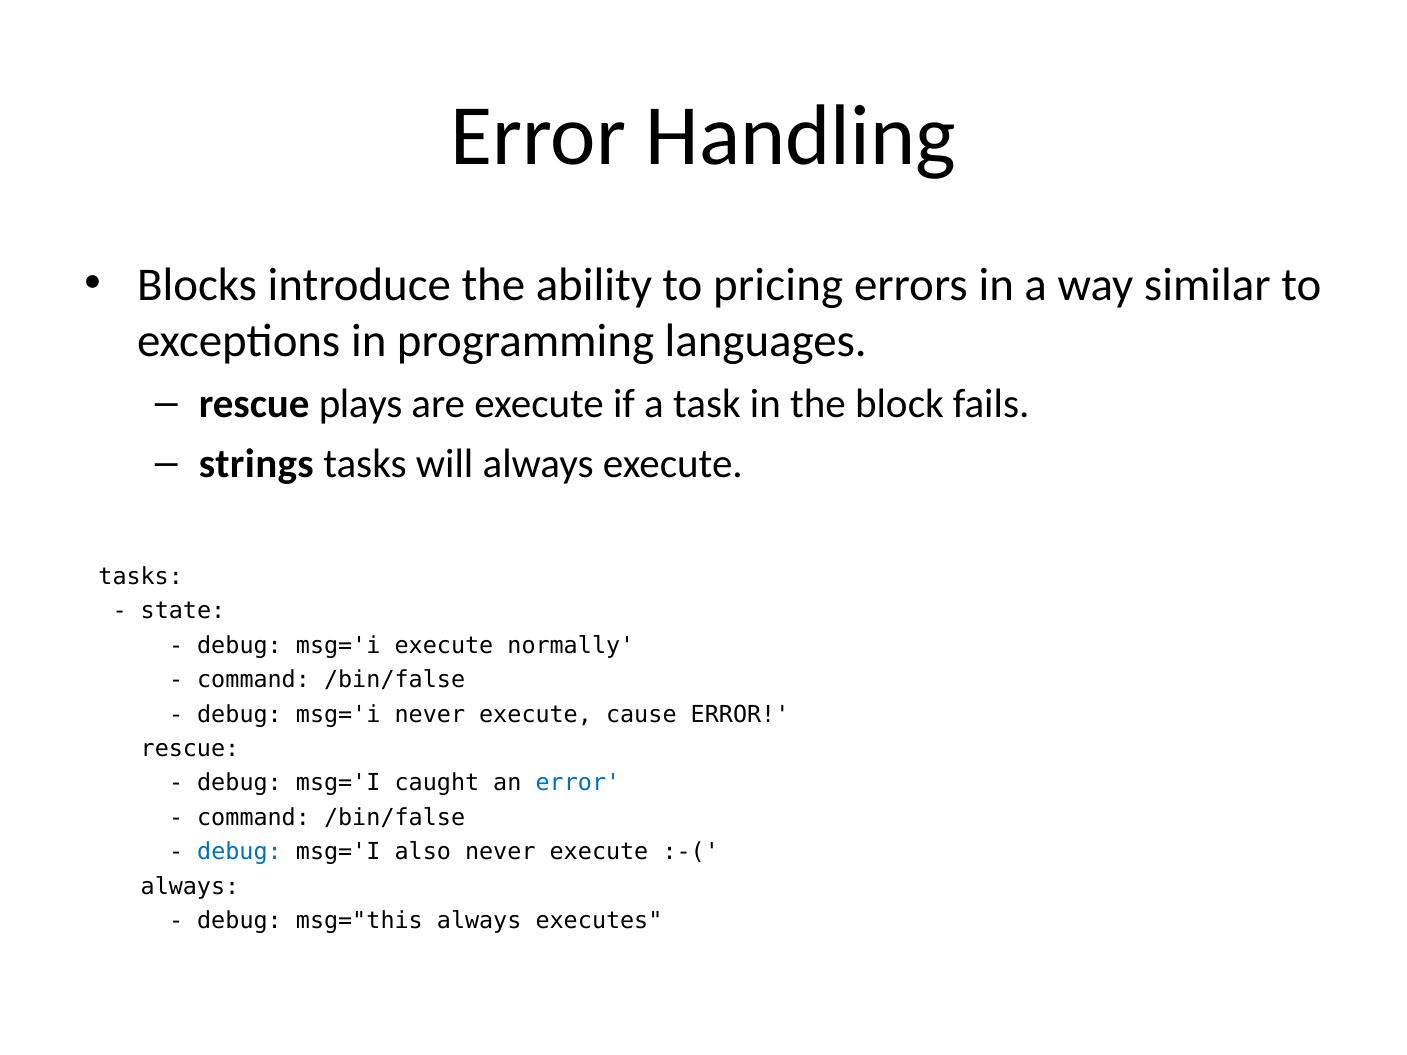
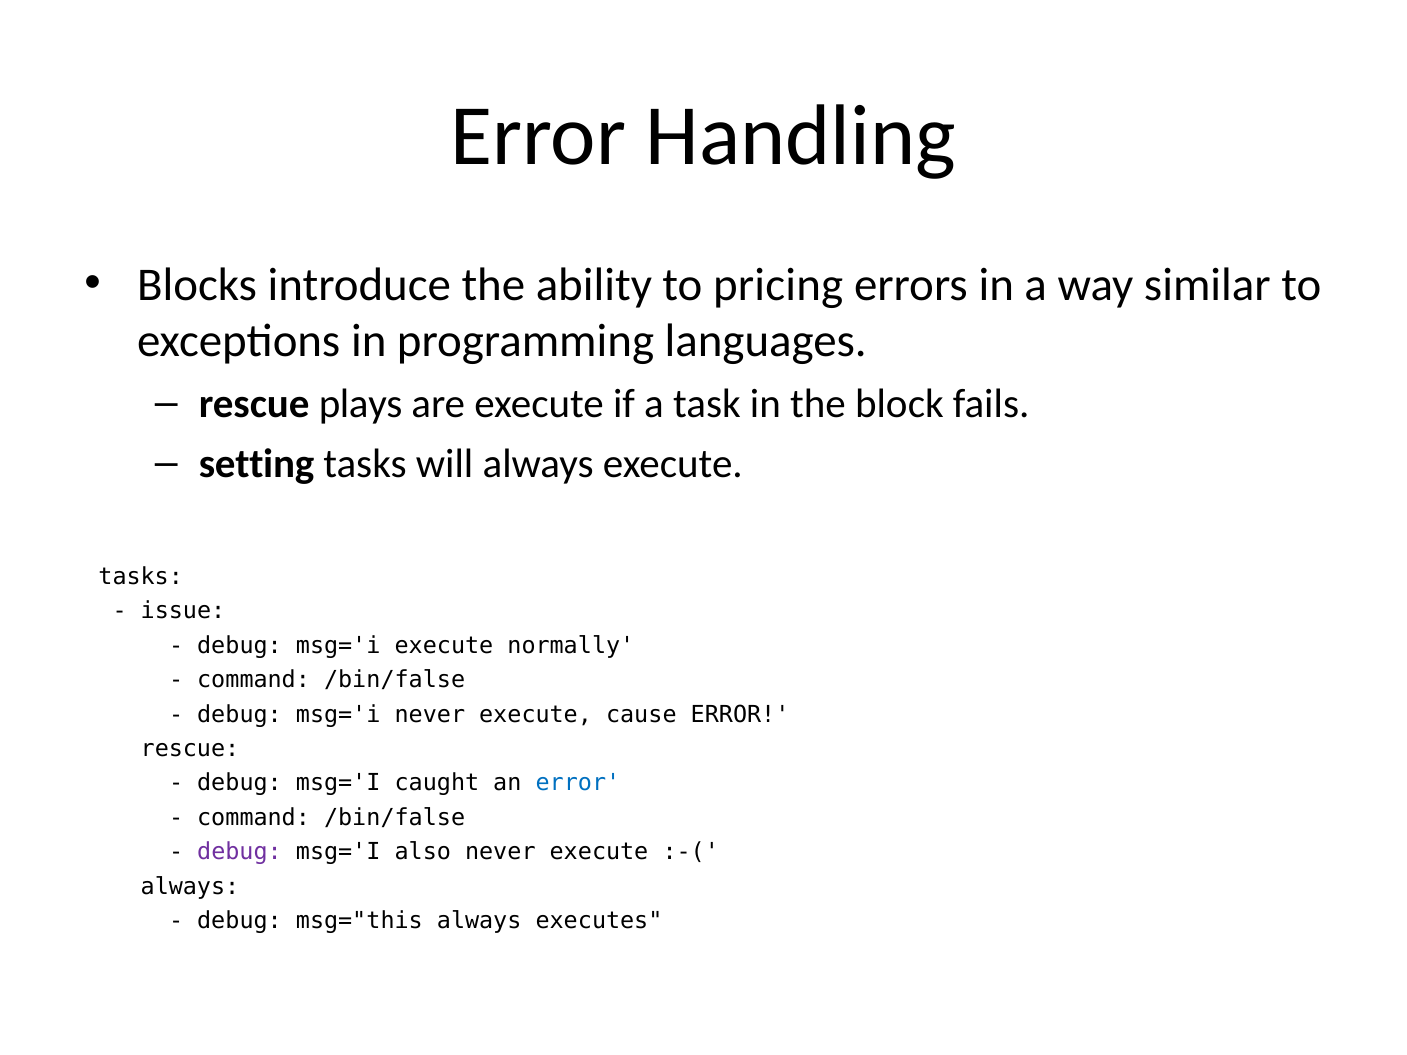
strings: strings -> setting
state: state -> issue
debug at (239, 852) colour: blue -> purple
